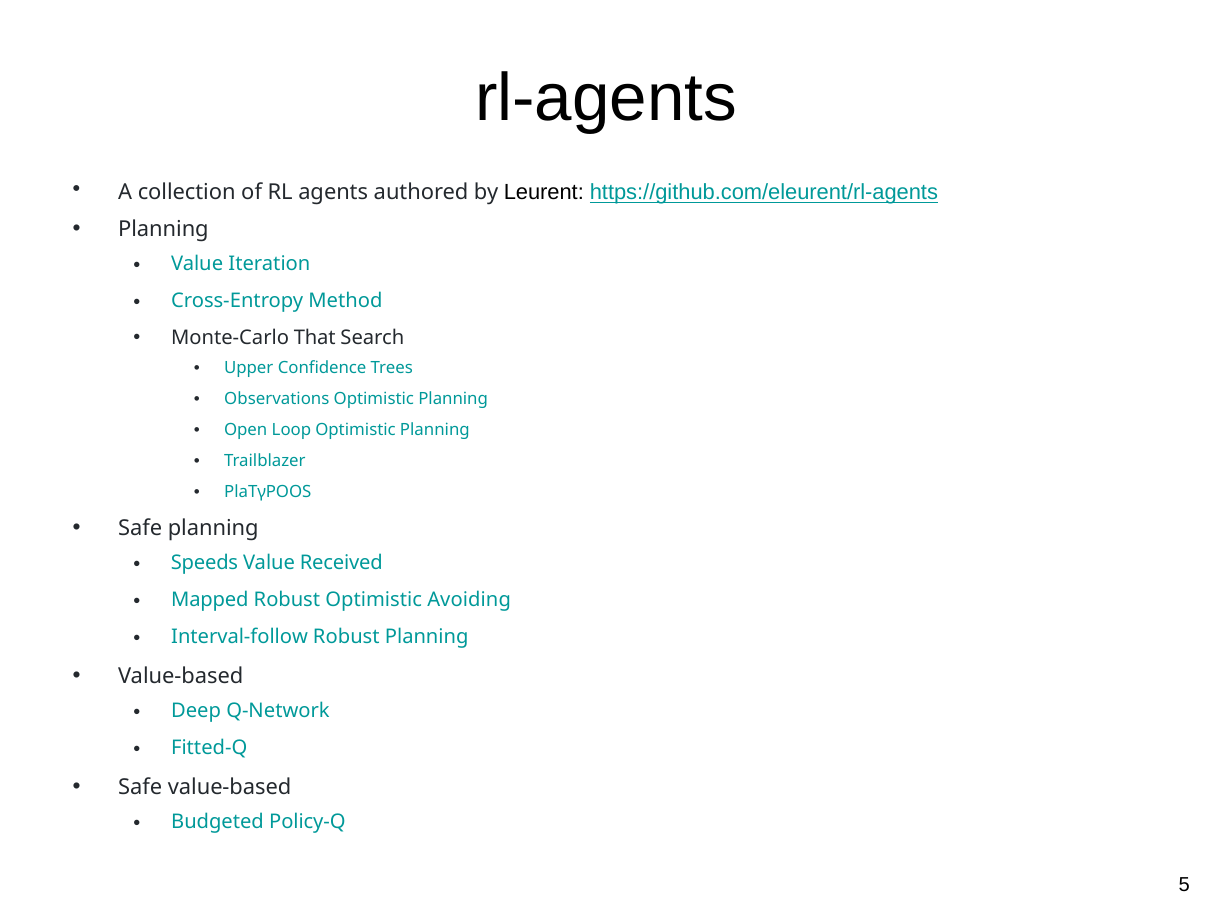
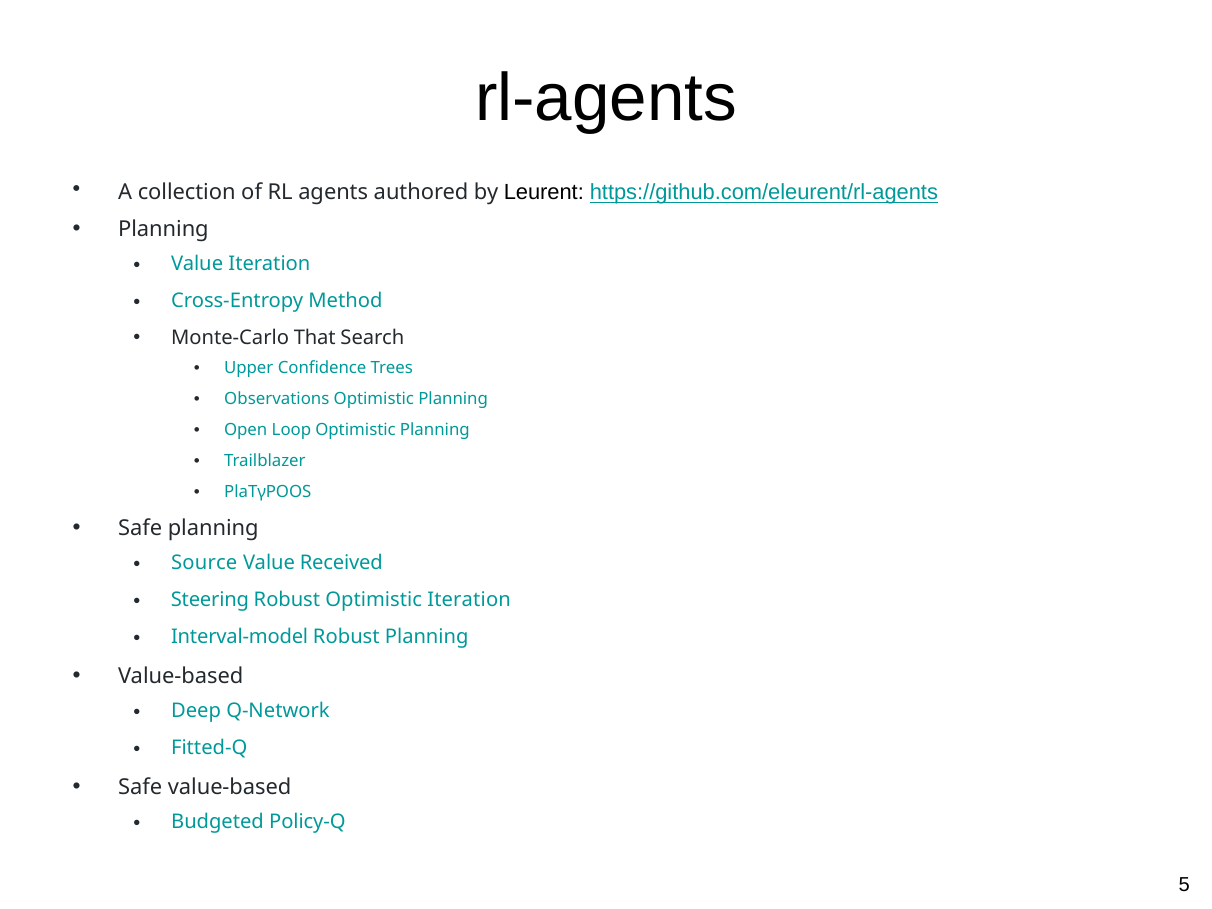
Speeds: Speeds -> Source
Mapped: Mapped -> Steering
Optimistic Avoiding: Avoiding -> Iteration
Interval-follow: Interval-follow -> Interval-model
